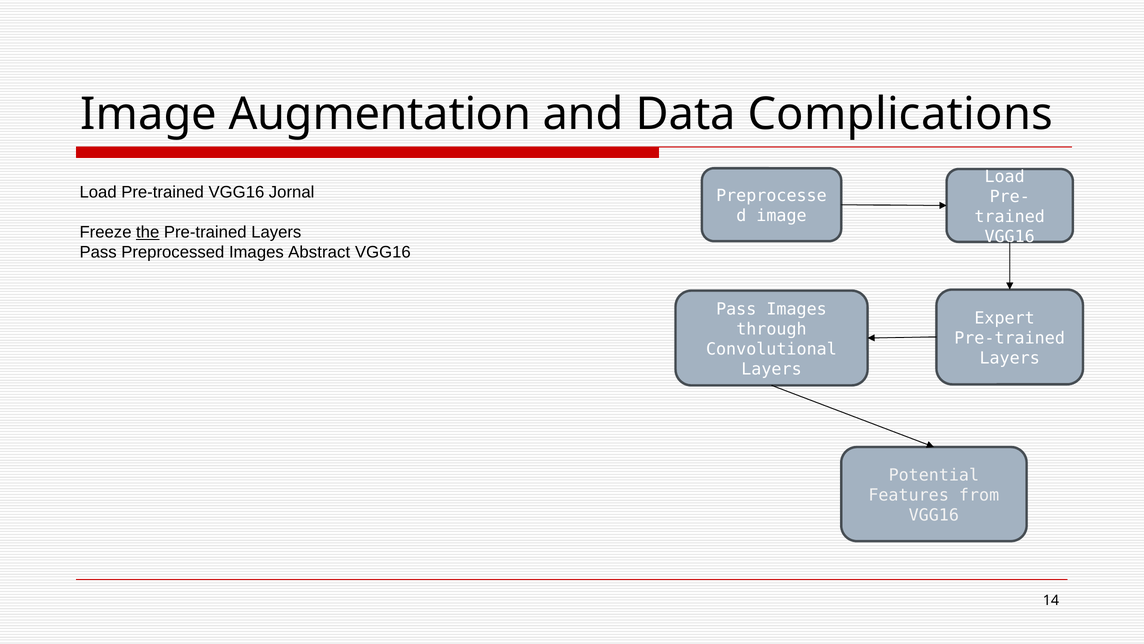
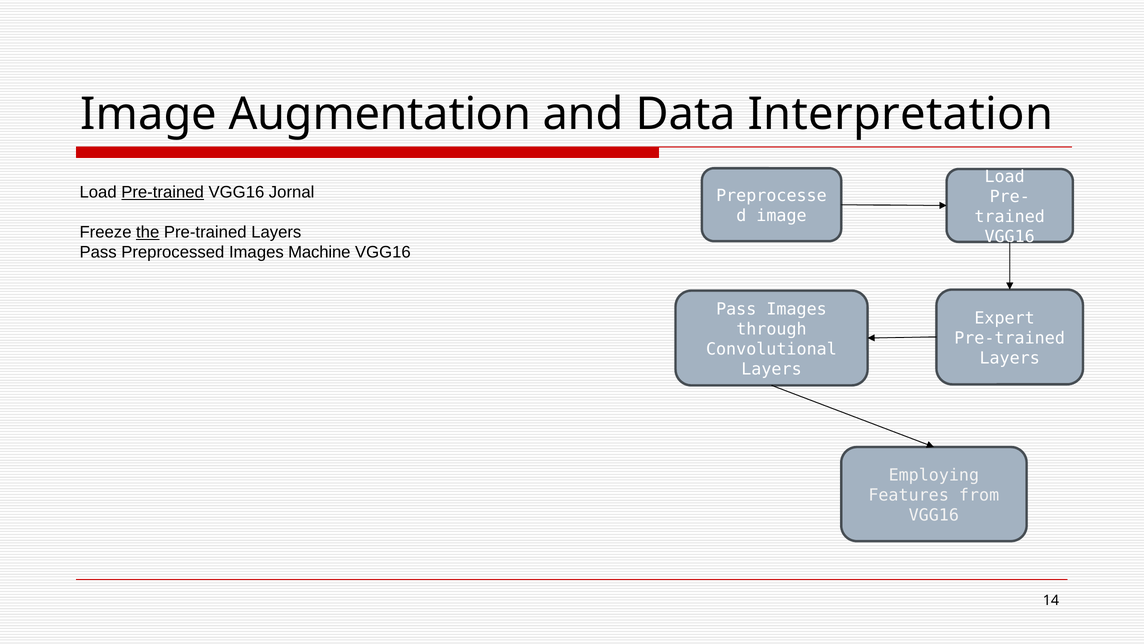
Complications: Complications -> Interpretation
Pre-trained at (163, 192) underline: none -> present
Abstract: Abstract -> Machine
Potential: Potential -> Employing
